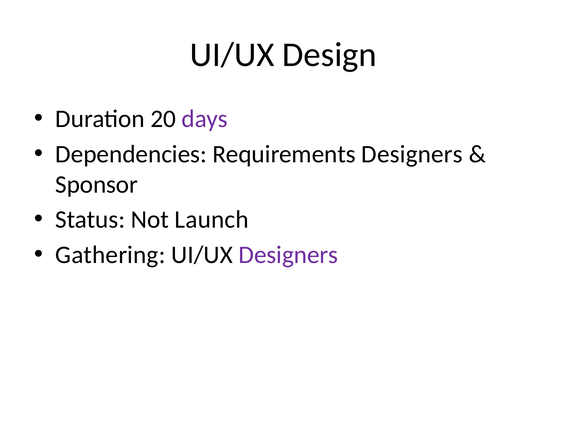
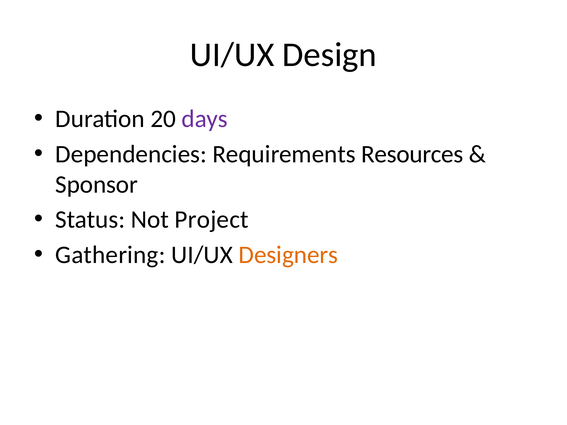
Requirements Designers: Designers -> Resources
Launch: Launch -> Project
Designers at (288, 255) colour: purple -> orange
